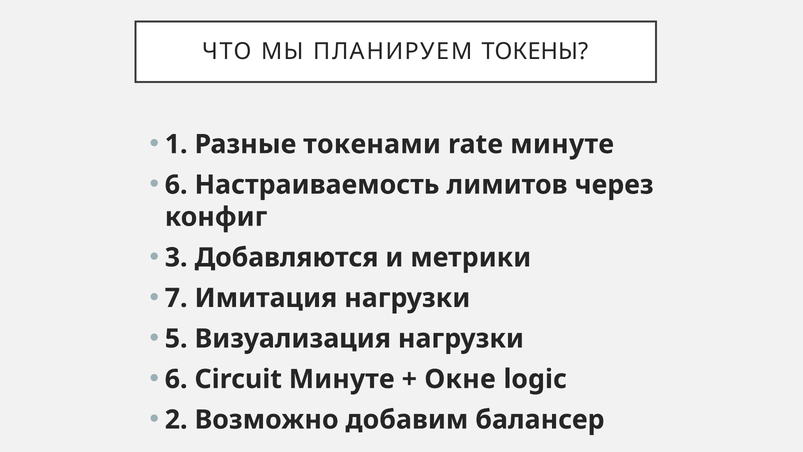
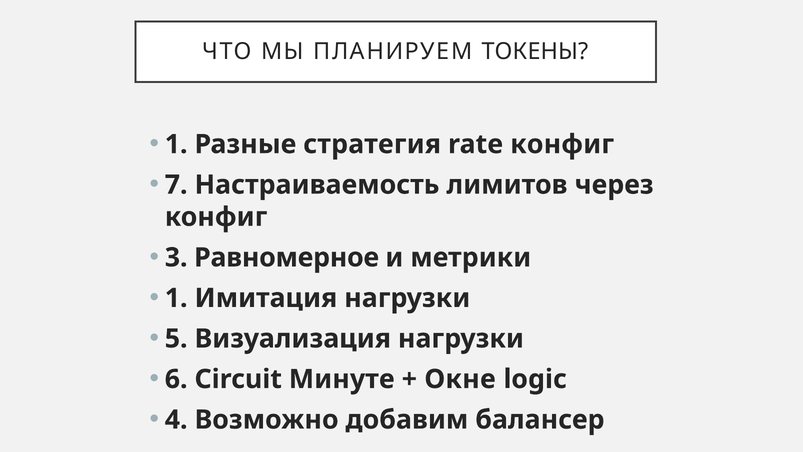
токенами: токенами -> стратегия
rate минуте: минуте -> конфиг
6 at (176, 185): 6 -> 7
Добавляются: Добавляются -> Равномерное
7 at (176, 298): 7 -> 1
2: 2 -> 4
